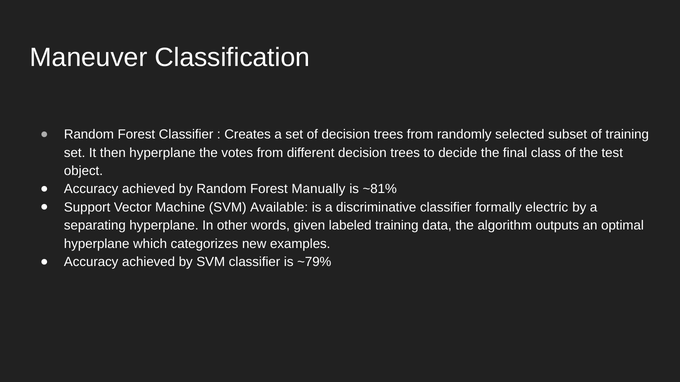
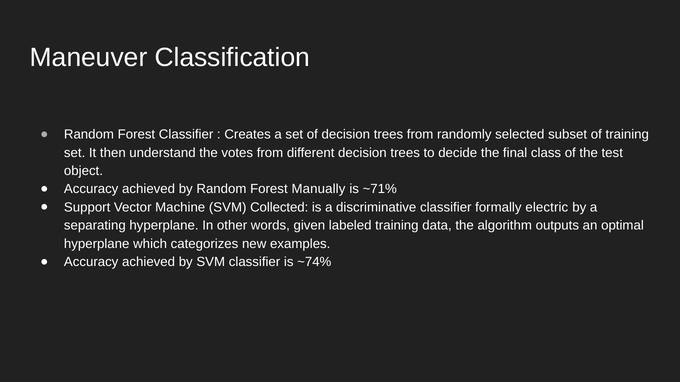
then hyperplane: hyperplane -> understand
~81%: ~81% -> ~71%
Available: Available -> Collected
~79%: ~79% -> ~74%
